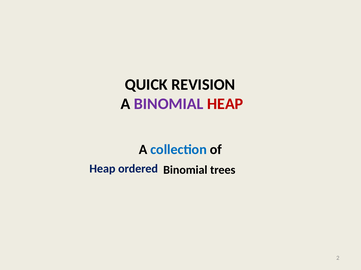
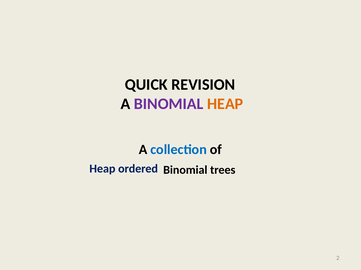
HEAP at (225, 104) colour: red -> orange
